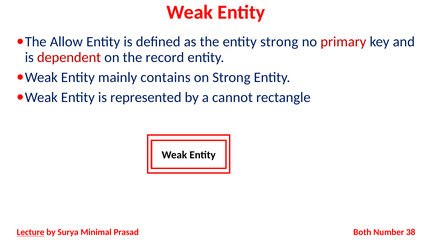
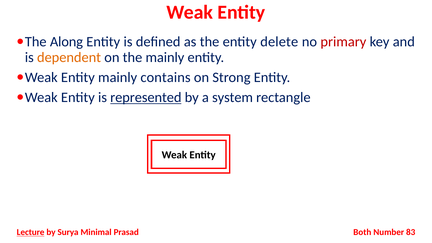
Allow: Allow -> Along
entity strong: strong -> delete
dependent colour: red -> orange
the record: record -> mainly
represented underline: none -> present
cannot: cannot -> system
38: 38 -> 83
